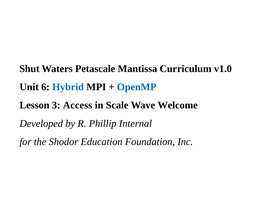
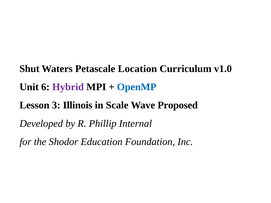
Mantissa: Mantissa -> Location
Hybrid colour: blue -> purple
Access: Access -> Illinois
Welcome: Welcome -> Proposed
